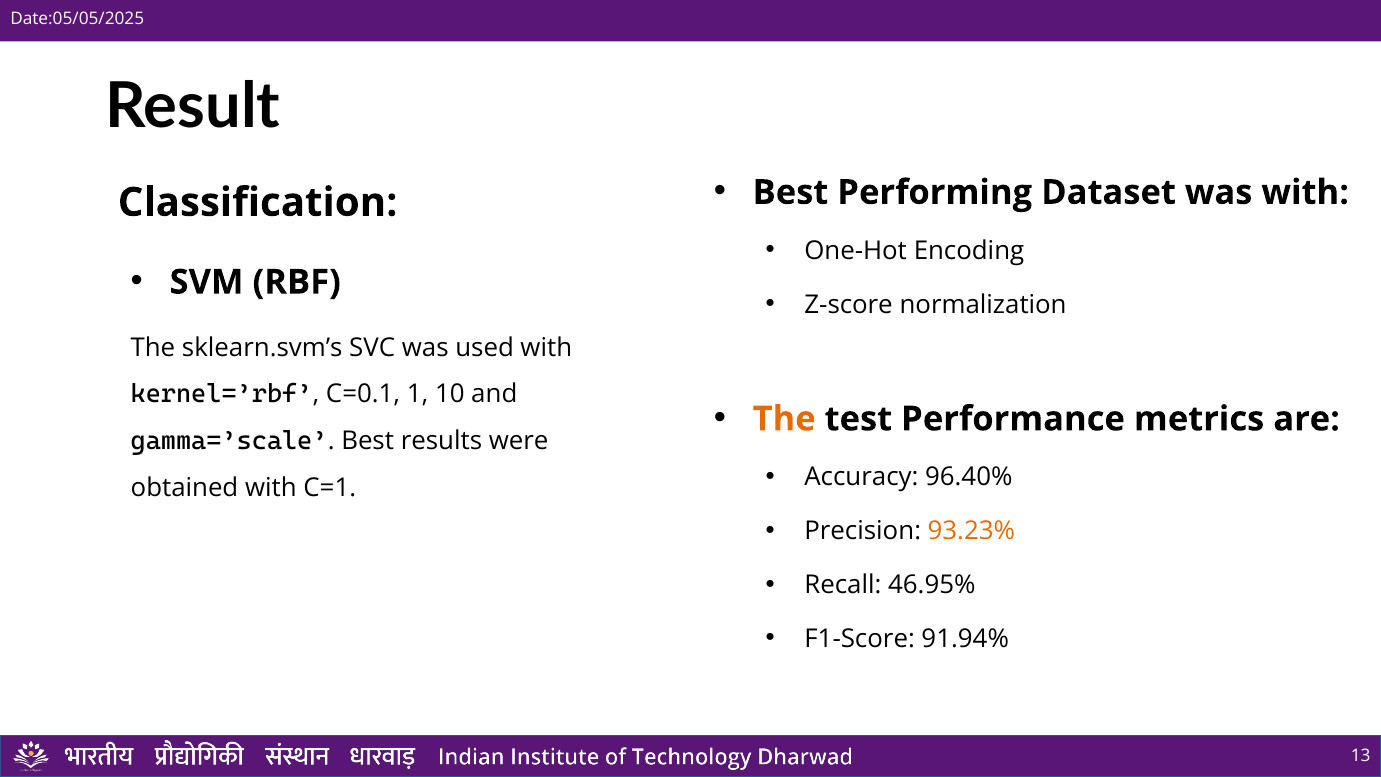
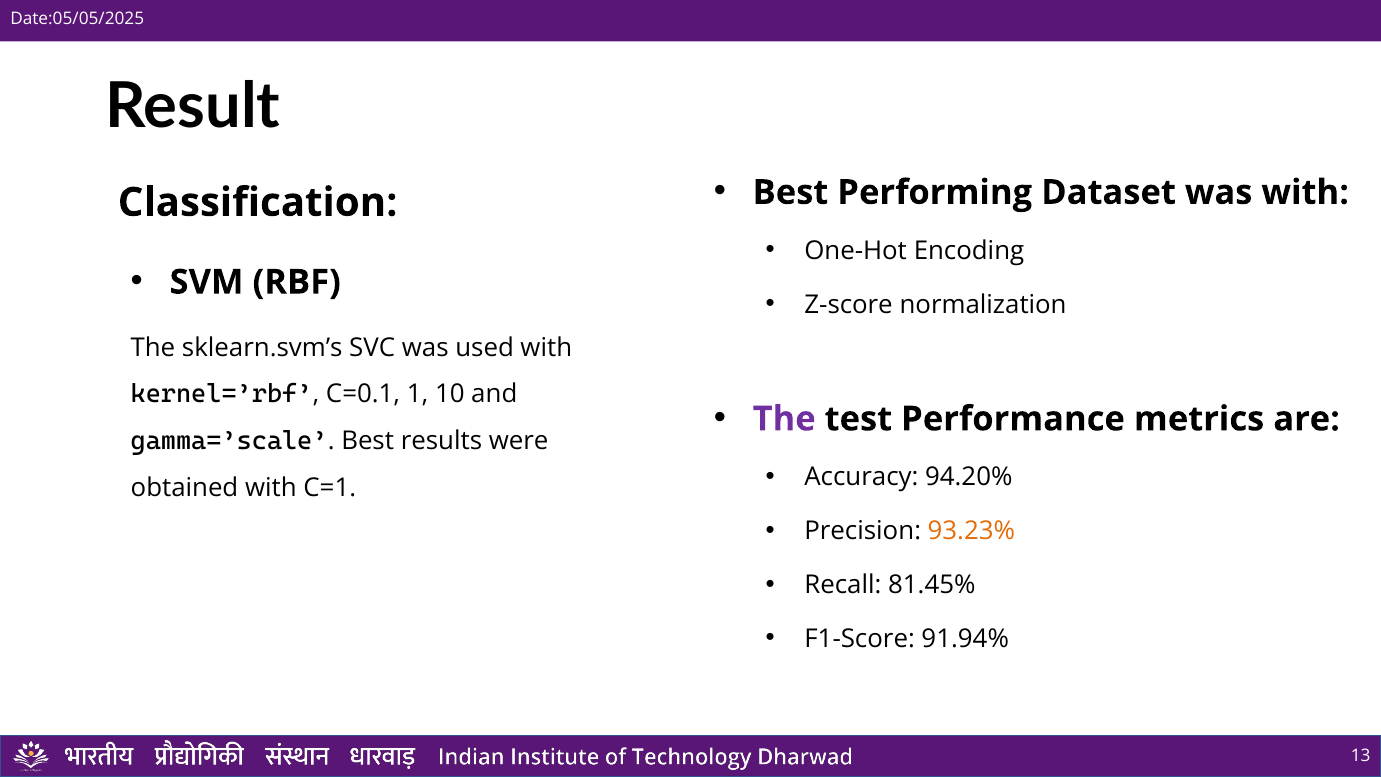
The at (784, 419) colour: orange -> purple
96.40%: 96.40% -> 94.20%
46.95%: 46.95% -> 81.45%
